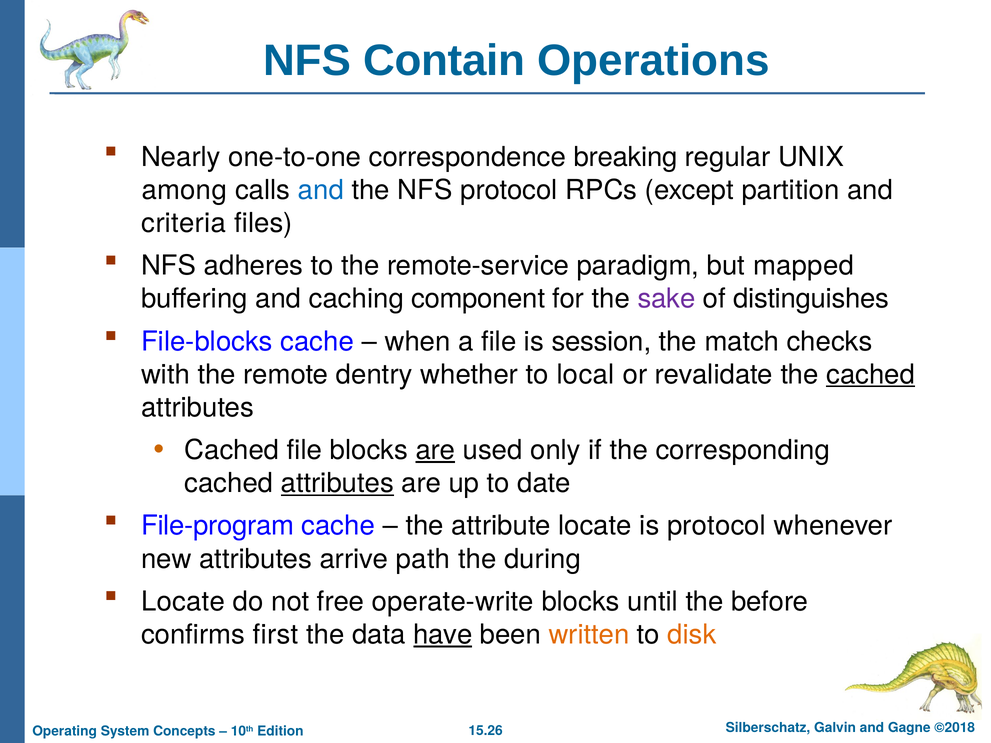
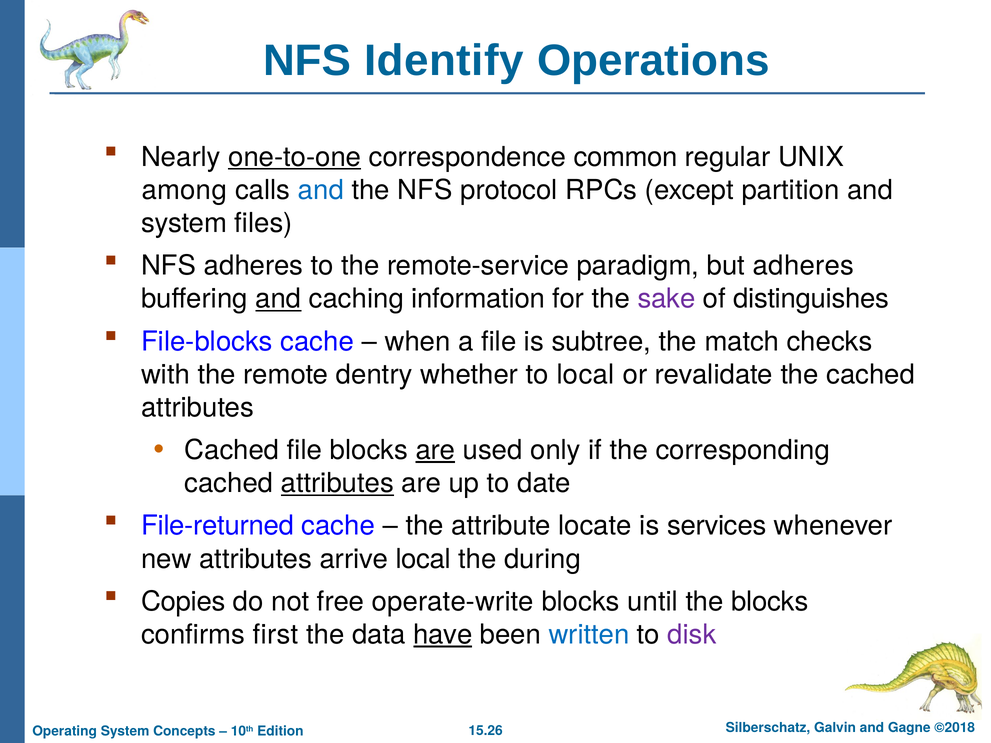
Contain: Contain -> Identify
one-to-one underline: none -> present
breaking: breaking -> common
criteria at (184, 223): criteria -> system
but mapped: mapped -> adheres
and at (278, 299) underline: none -> present
component: component -> information
session: session -> subtree
cached at (871, 375) underline: present -> none
File-program: File-program -> File-returned
is protocol: protocol -> services
arrive path: path -> local
Locate at (183, 602): Locate -> Copies
the before: before -> blocks
written colour: orange -> blue
disk colour: orange -> purple
